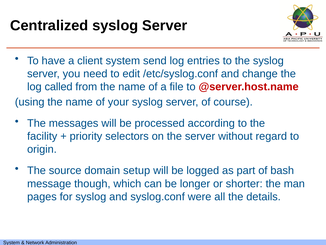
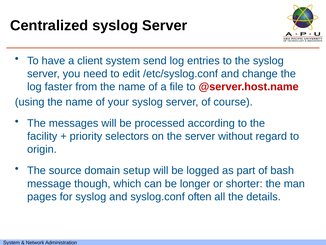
called: called -> faster
were: were -> often
